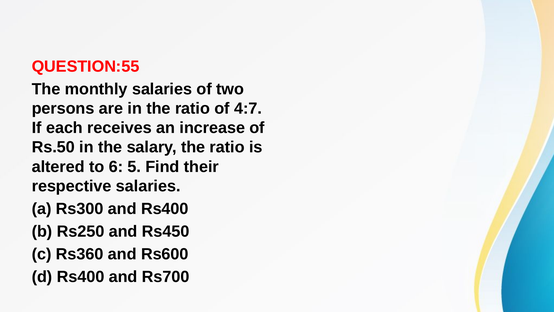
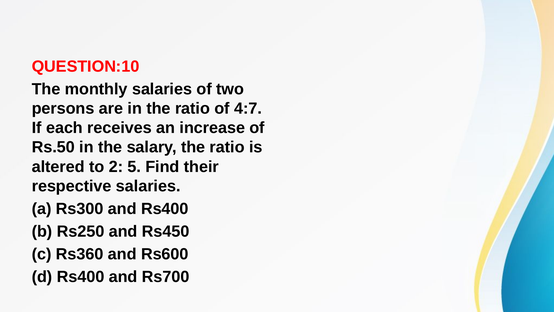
QUESTION:55: QUESTION:55 -> QUESTION:10
6: 6 -> 2
